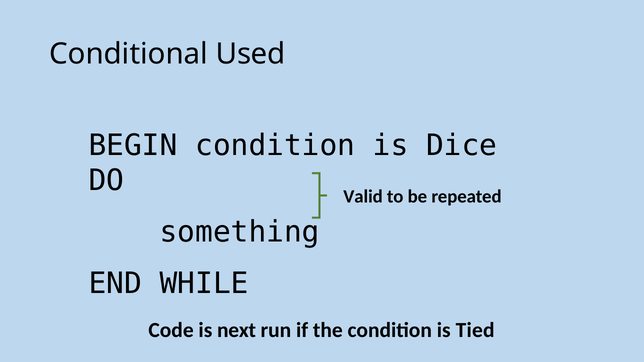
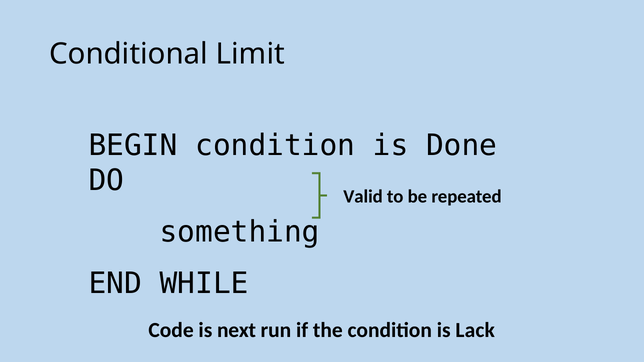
Used: Used -> Limit
Dice: Dice -> Done
Tied: Tied -> Lack
